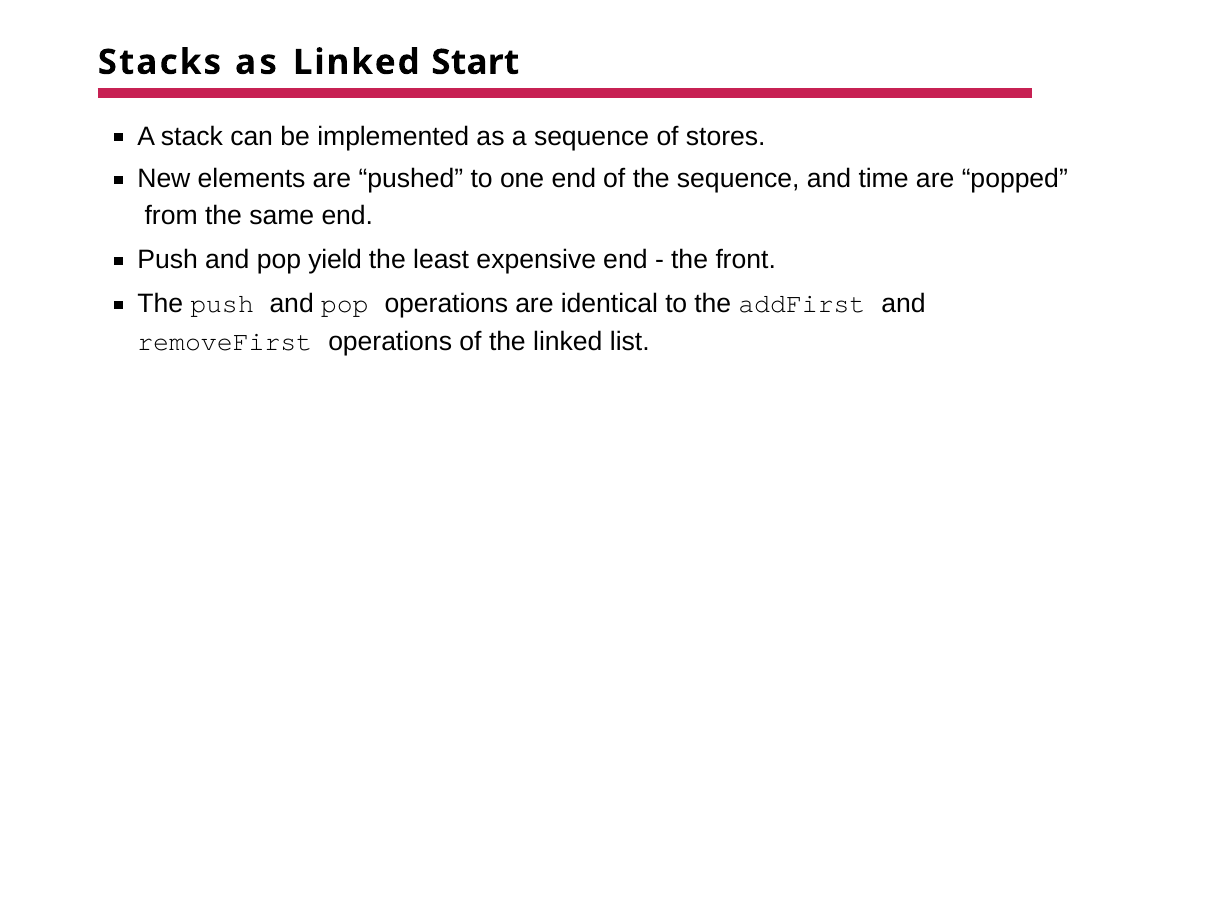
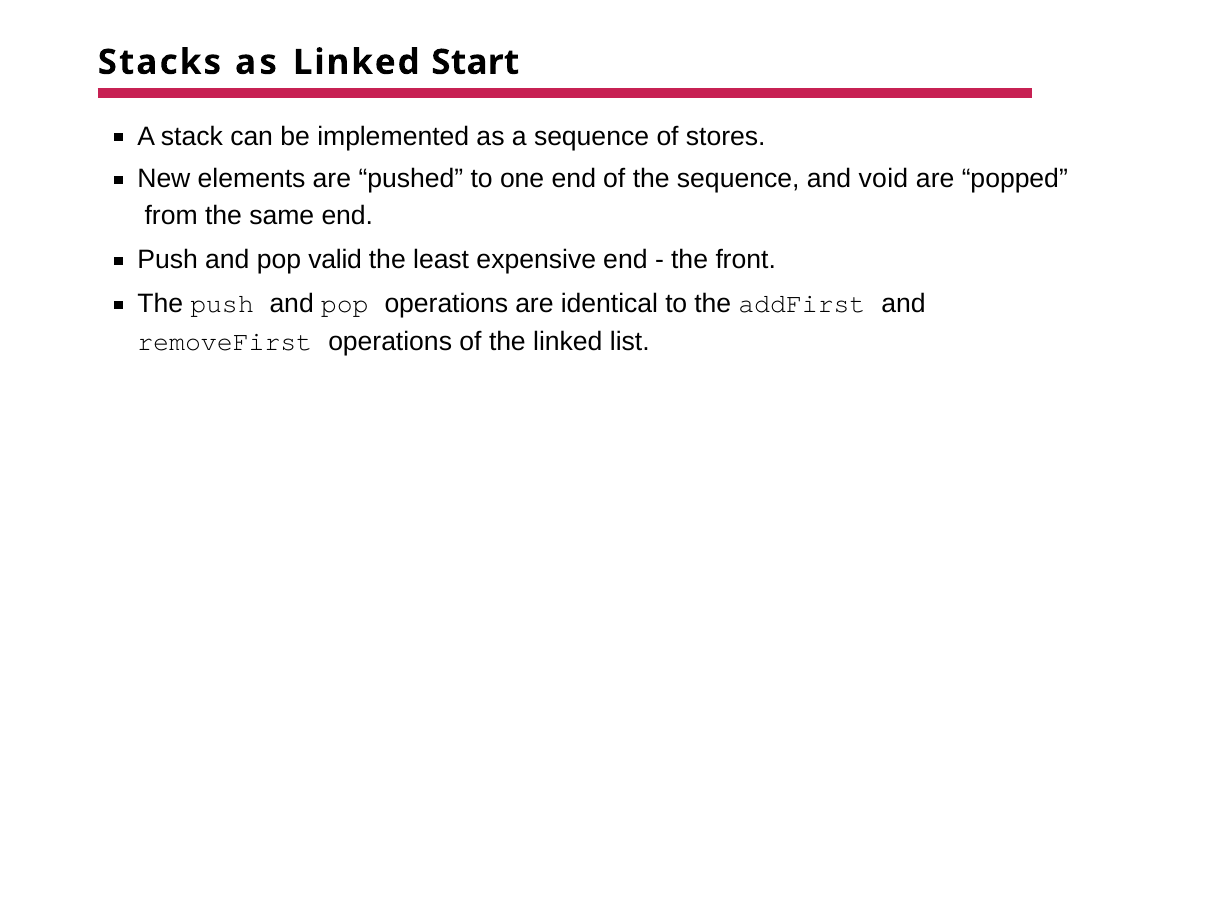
time: time -> void
yield: yield -> valid
